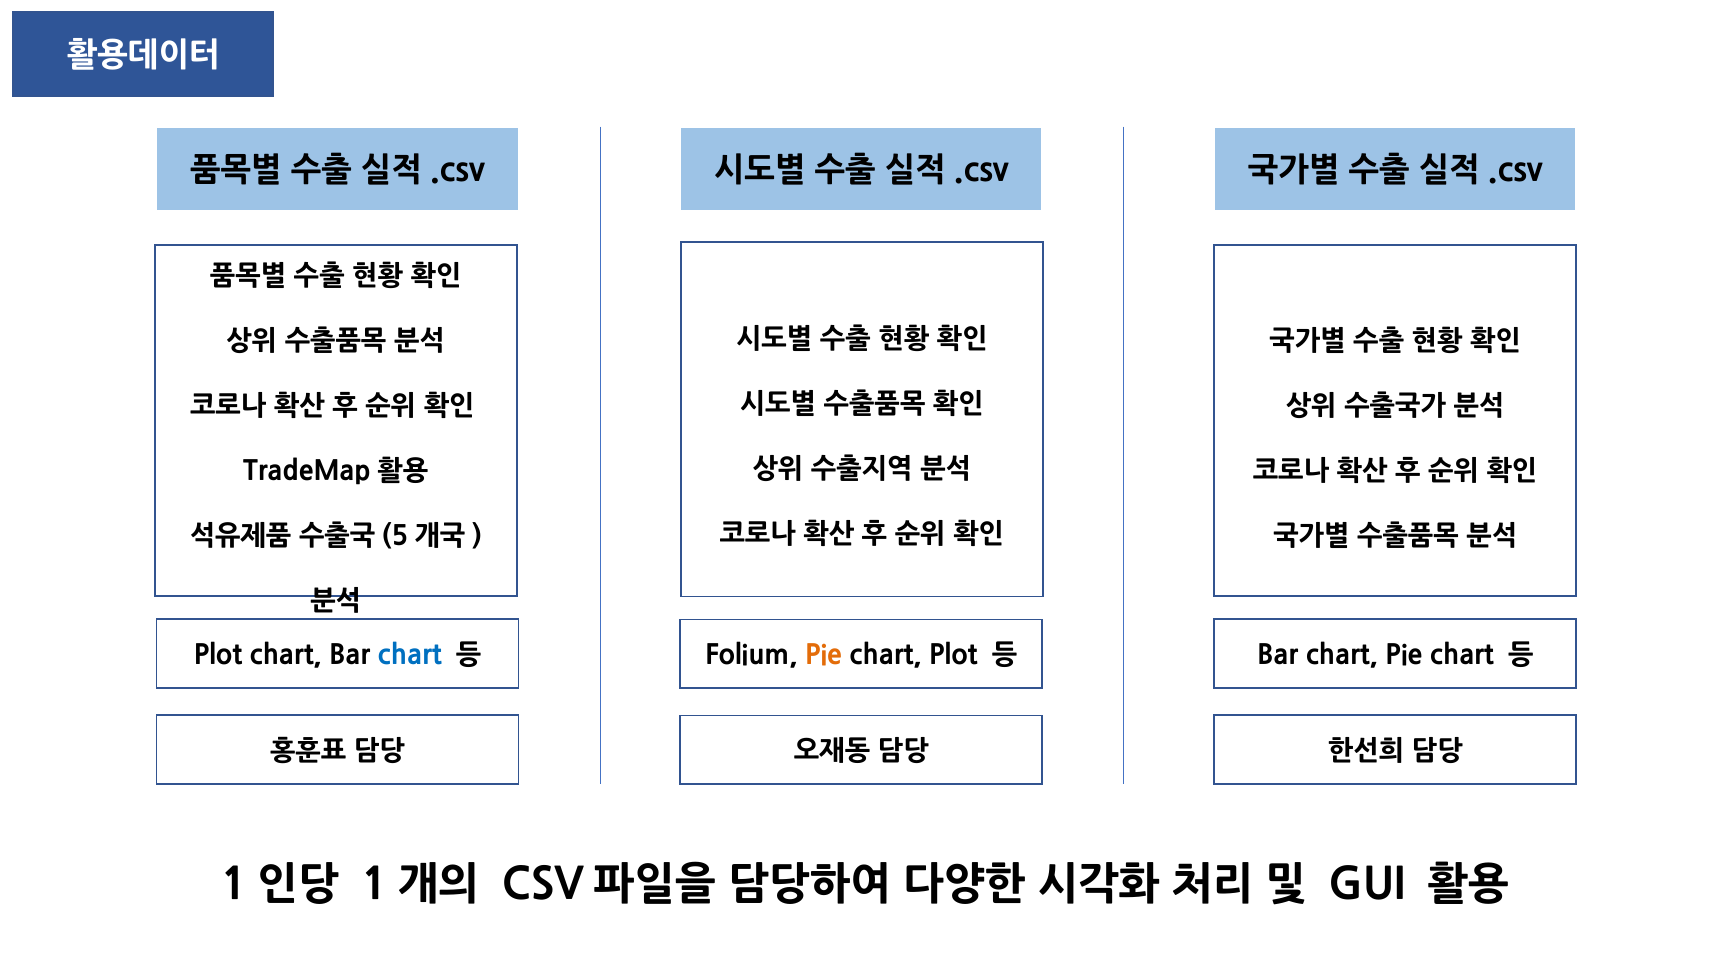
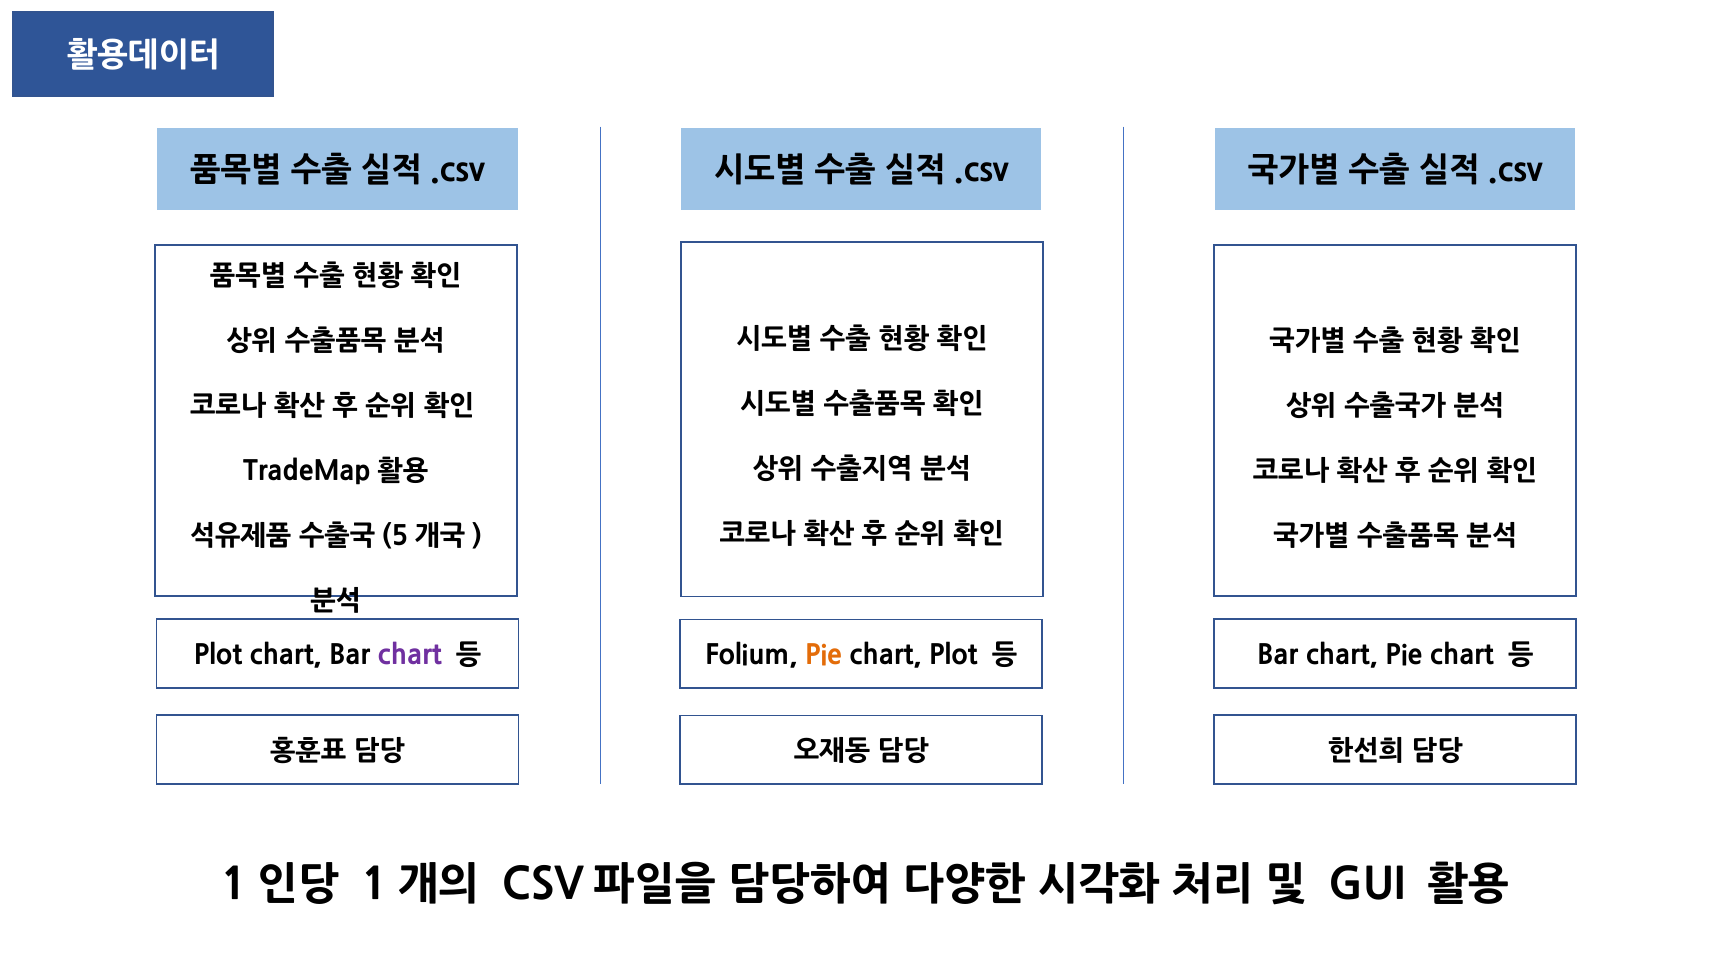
chart at (410, 655) colour: blue -> purple
